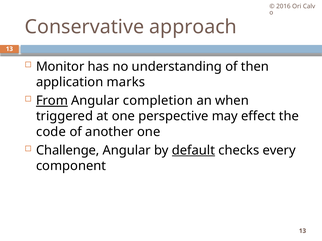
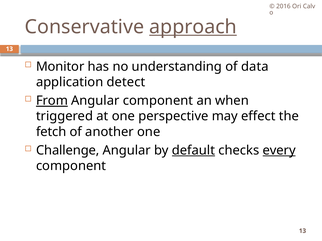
approach underline: none -> present
then: then -> data
marks: marks -> detect
Angular completion: completion -> component
code: code -> fetch
every underline: none -> present
